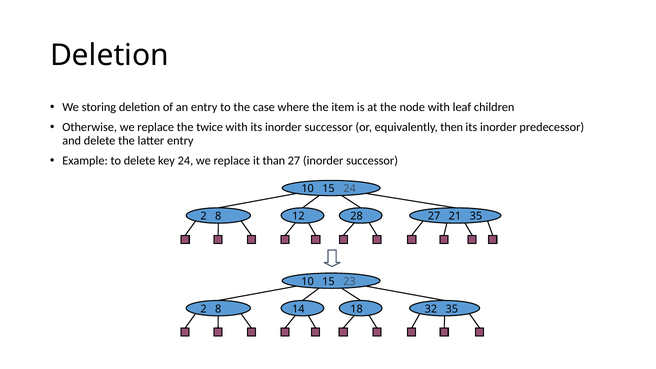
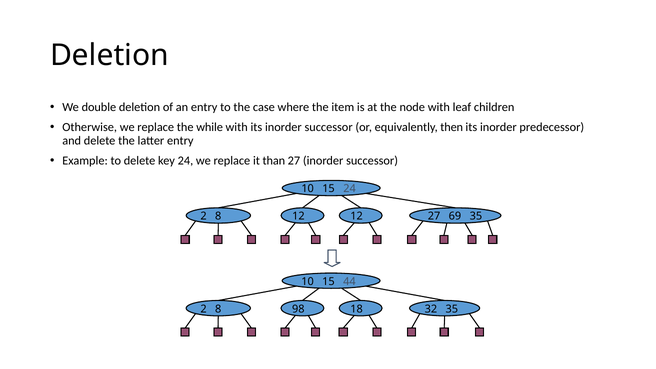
storing: storing -> double
twice: twice -> while
12 28: 28 -> 12
21: 21 -> 69
23: 23 -> 44
14: 14 -> 98
